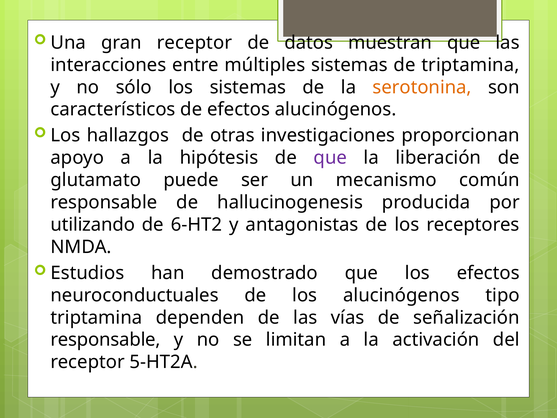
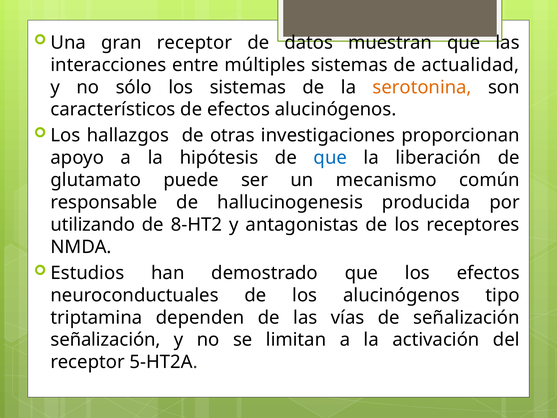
de triptamina: triptamina -> actualidad
que at (330, 158) colour: purple -> blue
6-HT2: 6-HT2 -> 8-HT2
responsable at (106, 340): responsable -> señalización
